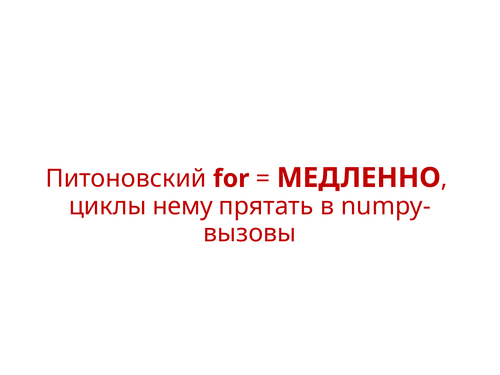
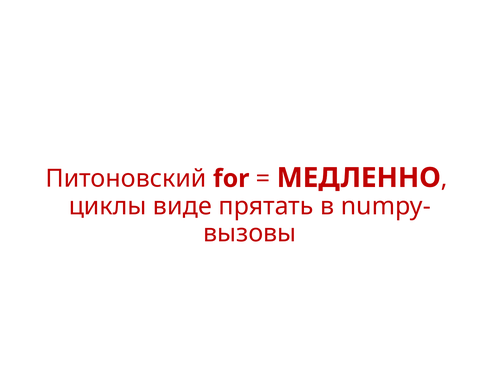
нему: нему -> виде
